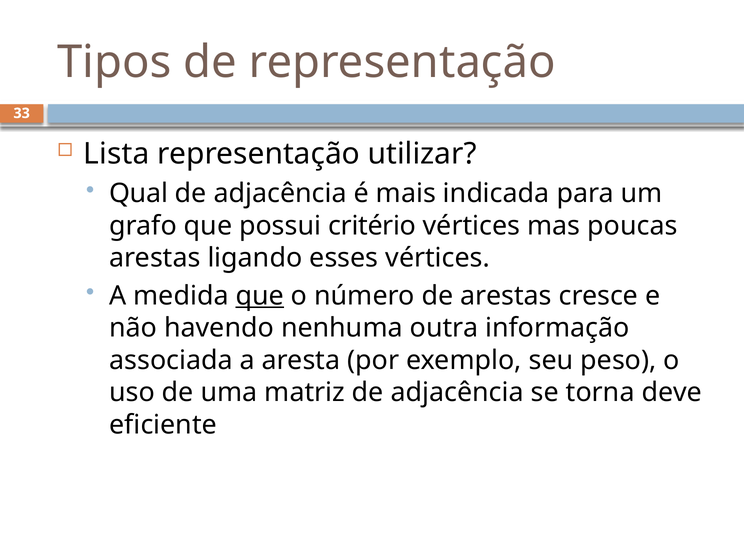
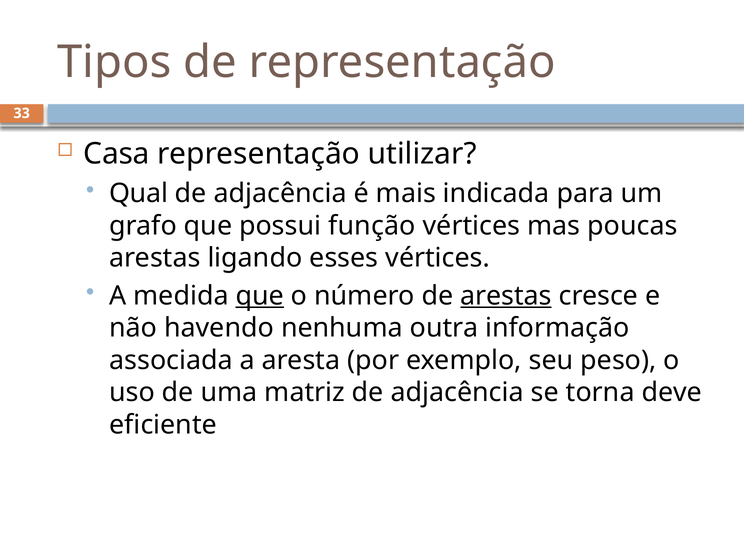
Lista: Lista -> Casa
critério: critério -> função
arestas at (506, 296) underline: none -> present
